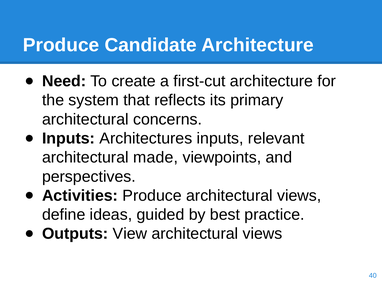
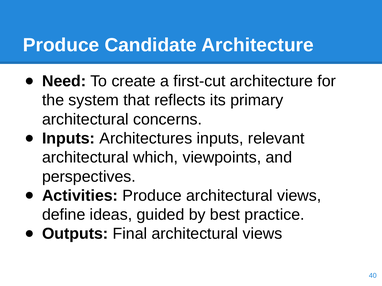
made: made -> which
View: View -> Final
